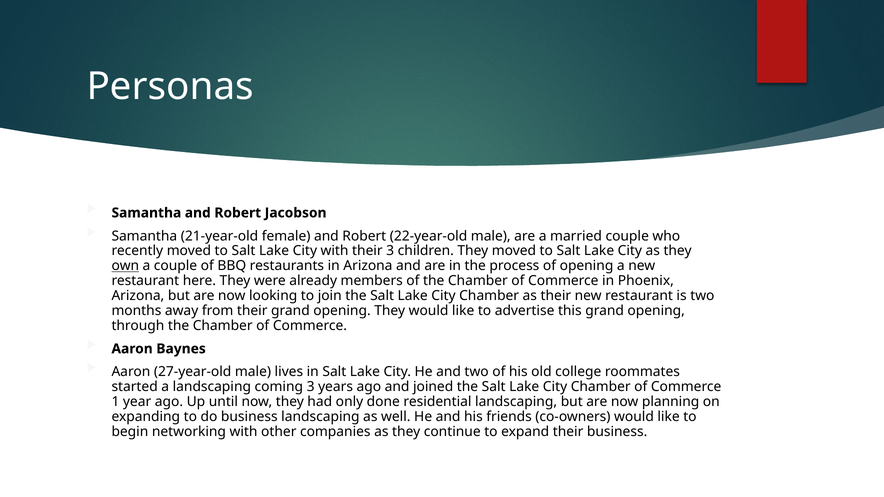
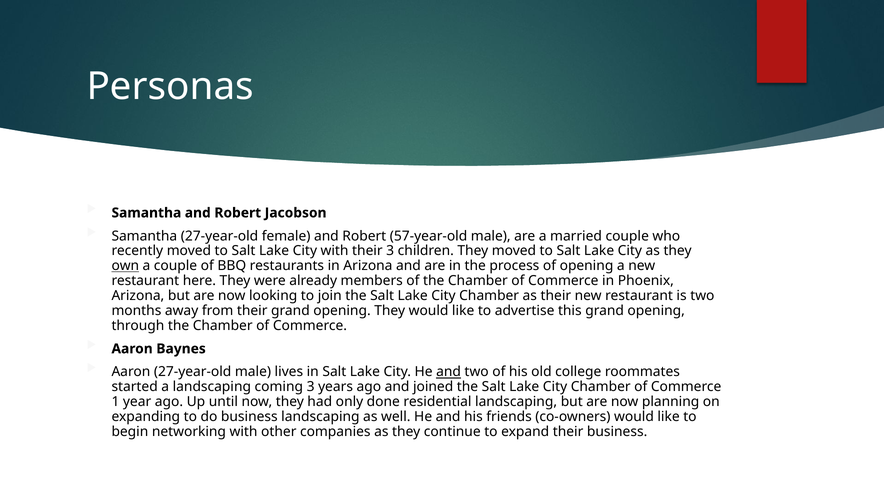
Samantha 21-year-old: 21-year-old -> 27-year-old
22-year-old: 22-year-old -> 57-year-old
and at (449, 372) underline: none -> present
